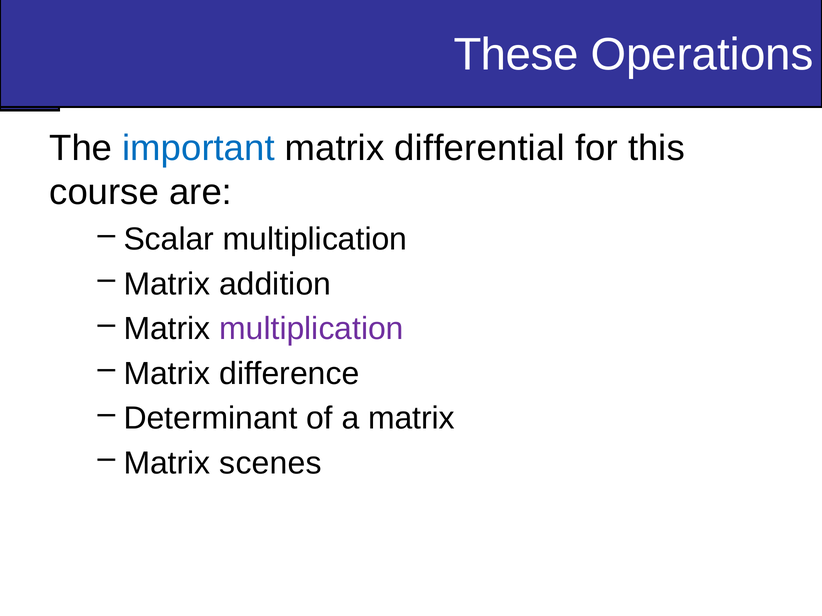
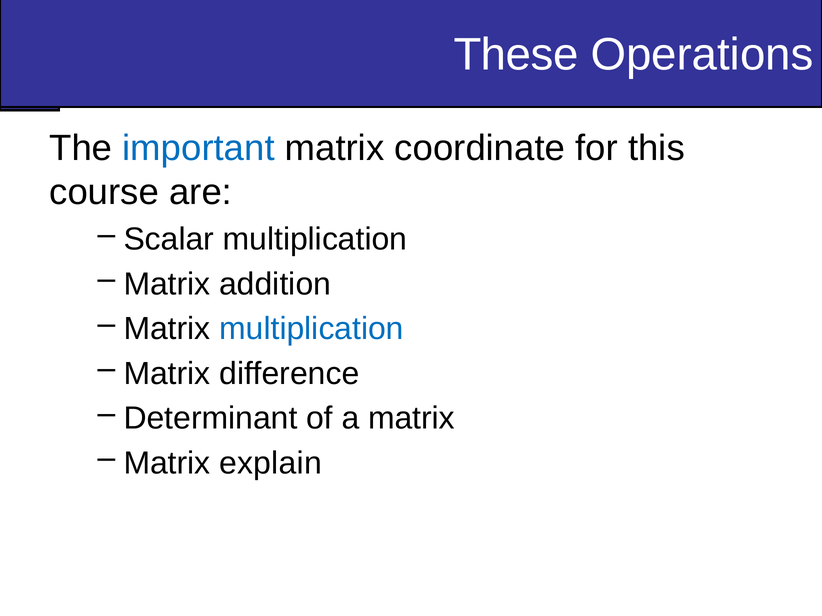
differential: differential -> coordinate
multiplication at (311, 329) colour: purple -> blue
scenes: scenes -> explain
